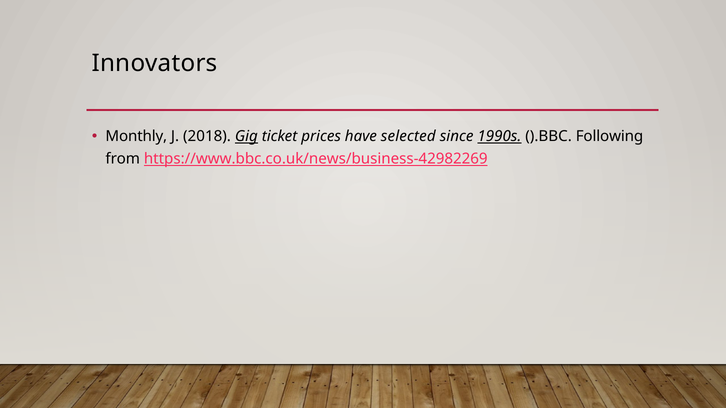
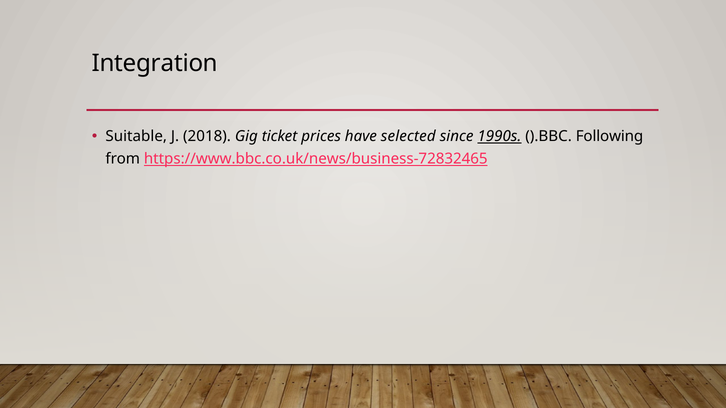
Innovators: Innovators -> Integration
Monthly: Monthly -> Suitable
Gig underline: present -> none
https://www.bbc.co.uk/news/business-42982269: https://www.bbc.co.uk/news/business-42982269 -> https://www.bbc.co.uk/news/business-72832465
